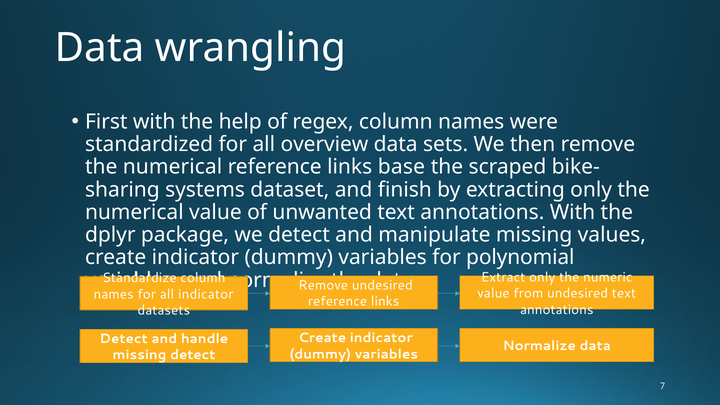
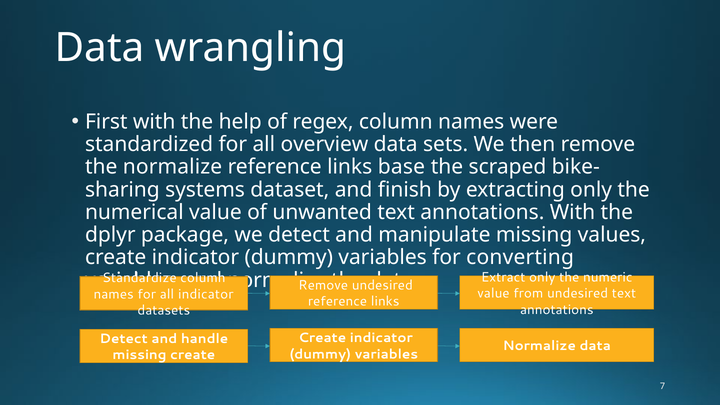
numerical at (173, 167): numerical -> normalize
polynomial: polynomial -> converting
missing detect: detect -> create
